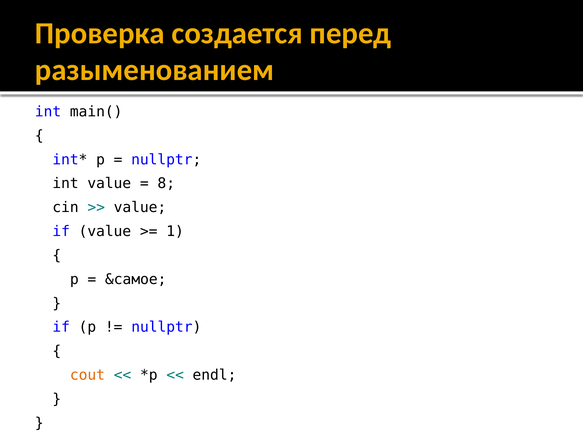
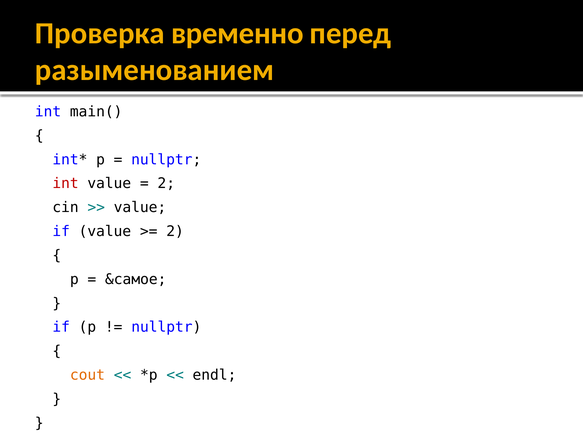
создается: создается -> временно
int at (66, 184) colour: black -> red
8 at (166, 184): 8 -> 2
1 at (175, 232): 1 -> 2
